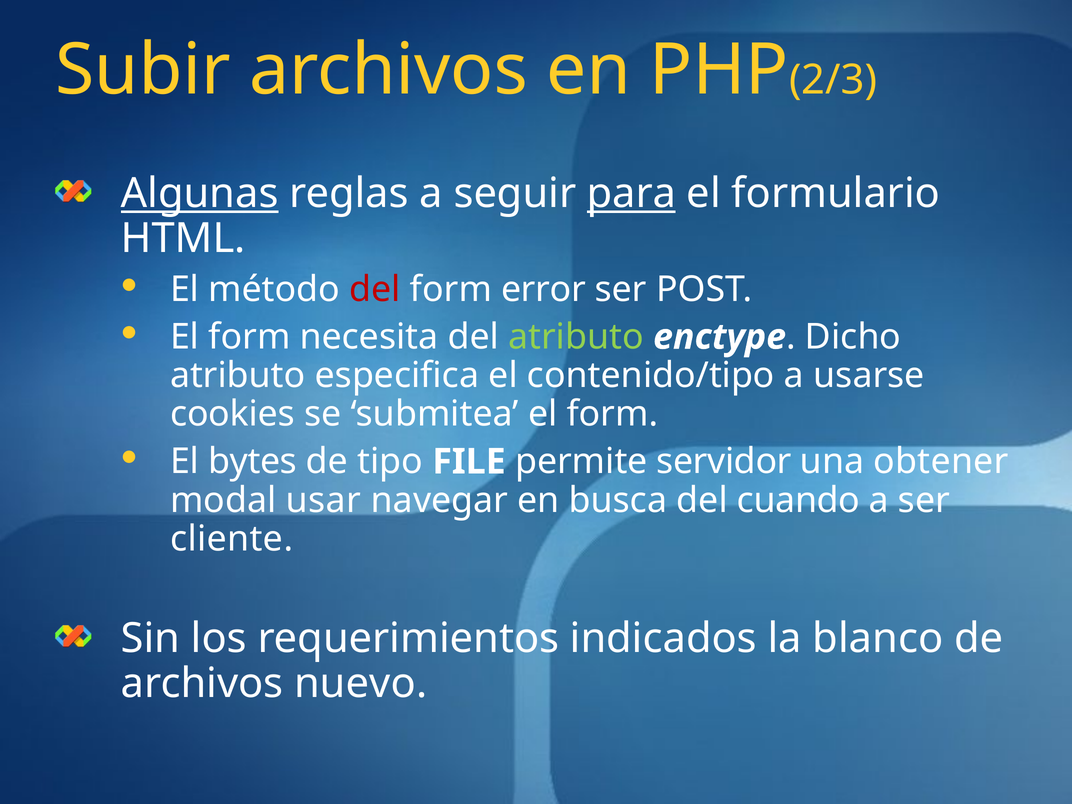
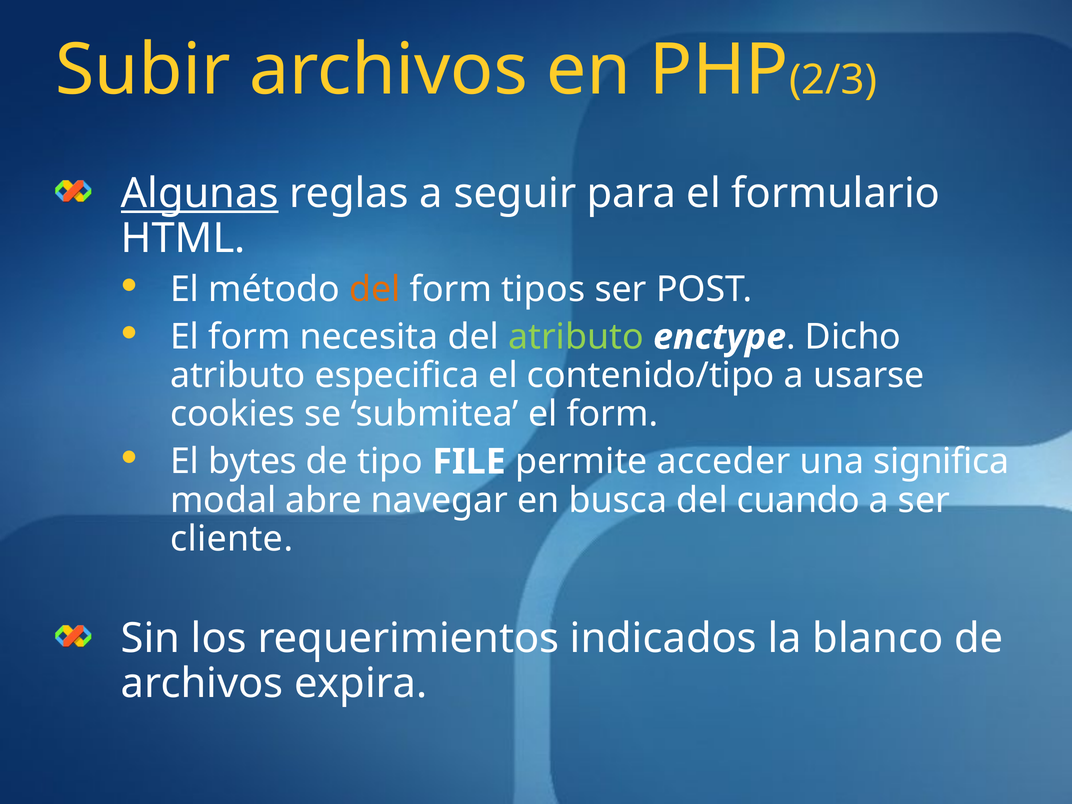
para underline: present -> none
del at (375, 289) colour: red -> orange
error: error -> tipos
servidor: servidor -> acceder
obtener: obtener -> significa
usar: usar -> abre
nuevo: nuevo -> expira
